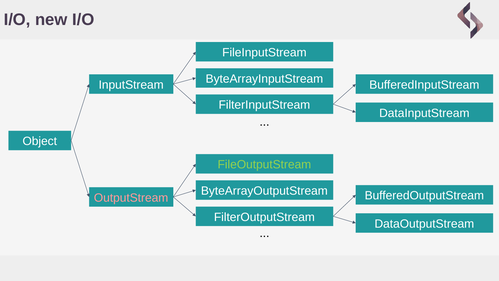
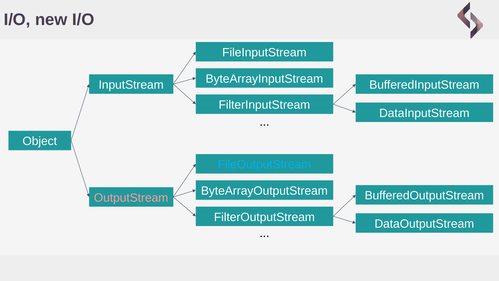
FileOutputStream colour: light green -> light blue
